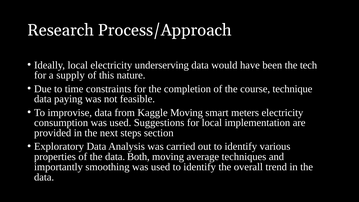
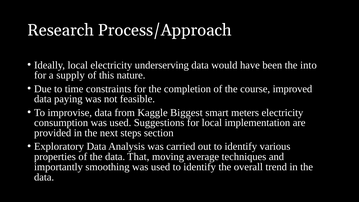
tech: tech -> into
technique: technique -> improved
Kaggle Moving: Moving -> Biggest
Both: Both -> That
